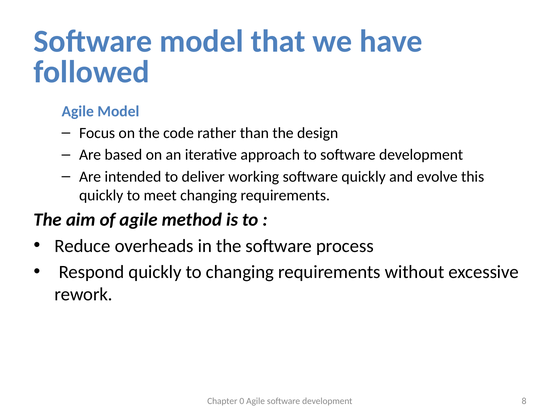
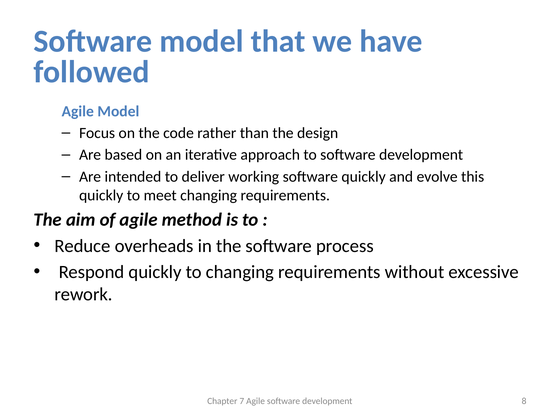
0: 0 -> 7
